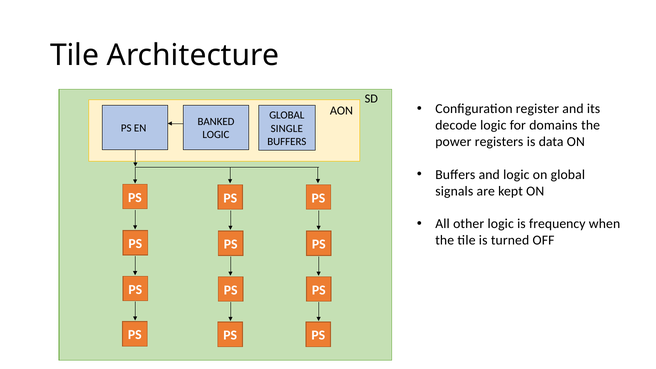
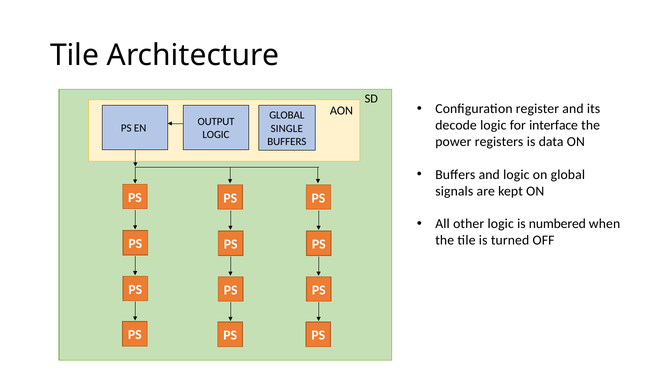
BANKED: BANKED -> OUTPUT
domains: domains -> interface
frequency: frequency -> numbered
